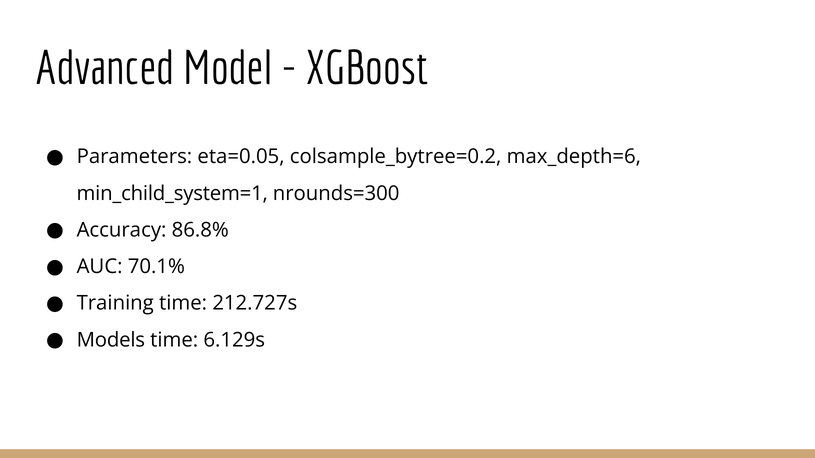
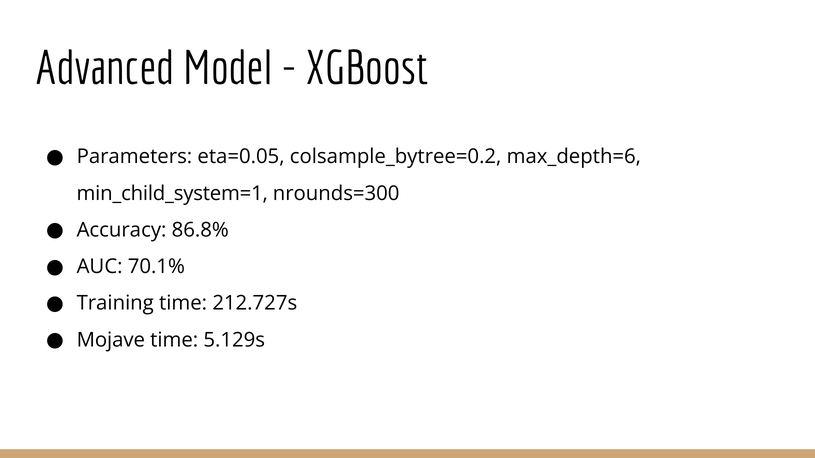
Models: Models -> Mojave
6.129s: 6.129s -> 5.129s
